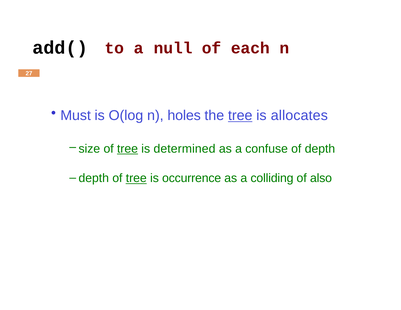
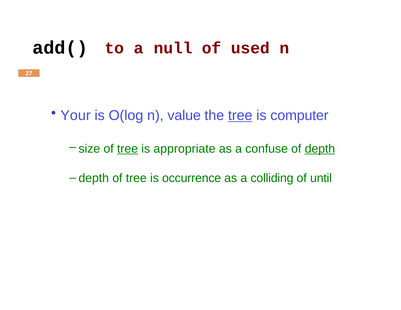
each: each -> used
Must: Must -> Your
holes: holes -> value
allocates: allocates -> computer
determined: determined -> appropriate
depth at (320, 149) underline: none -> present
tree at (136, 178) underline: present -> none
also: also -> until
